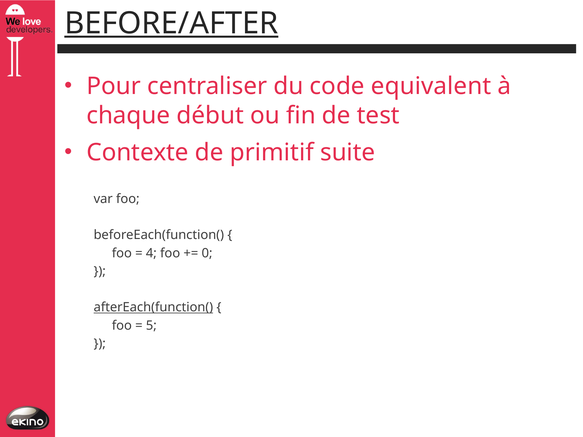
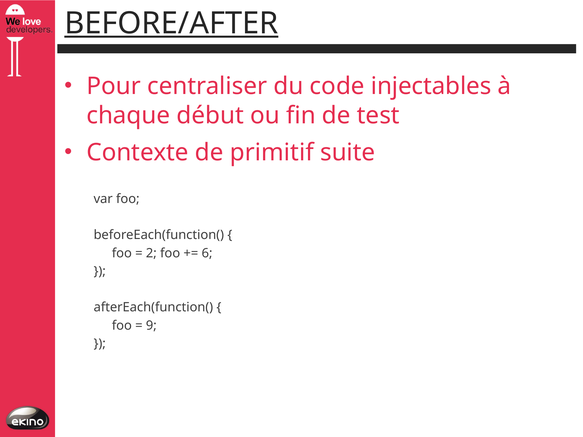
equivalent: equivalent -> injectables
4: 4 -> 2
0: 0 -> 6
afterEach(function( underline: present -> none
5: 5 -> 9
